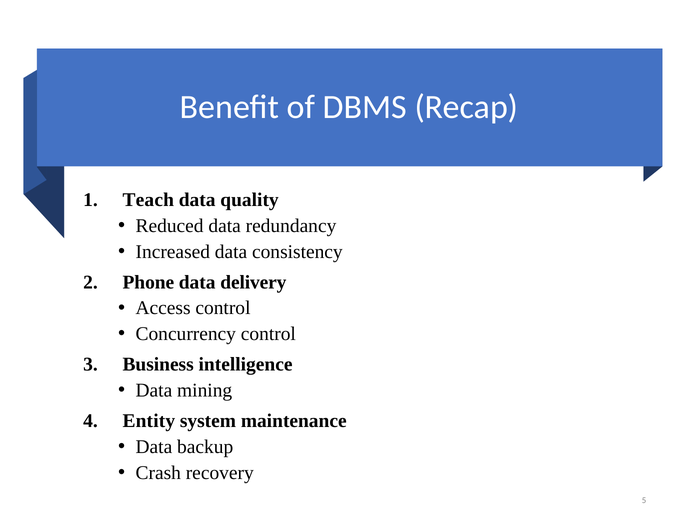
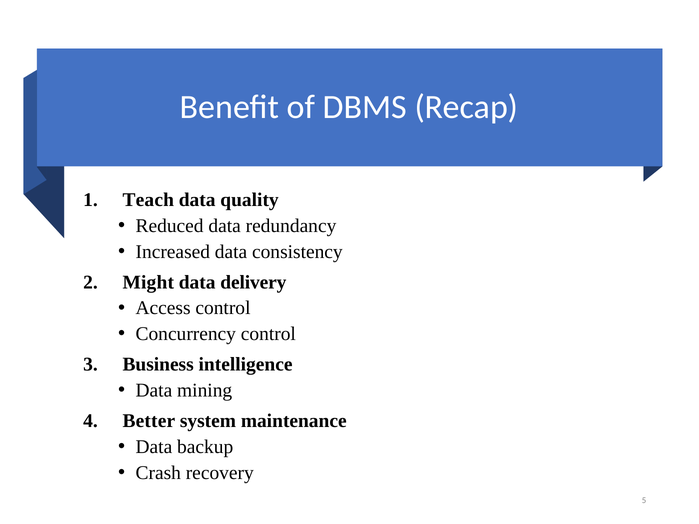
Phone: Phone -> Might
Entity: Entity -> Better
